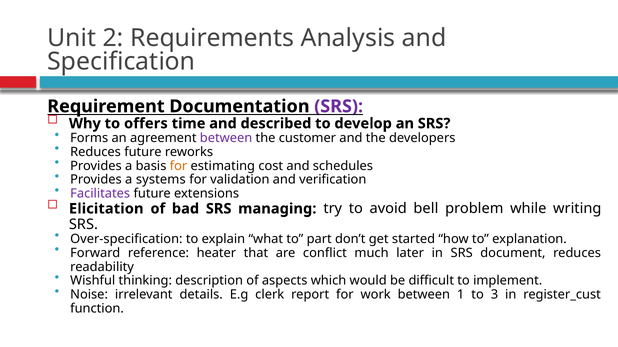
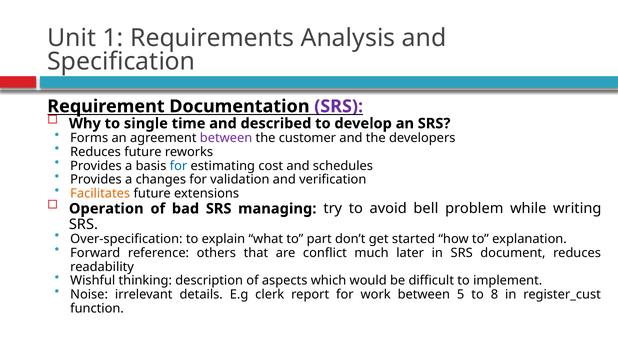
2: 2 -> 1
offers: offers -> single
for at (179, 166) colour: orange -> blue
systems: systems -> changes
Facilitates colour: purple -> orange
Elicitation: Elicitation -> Operation
heater: heater -> others
1: 1 -> 5
3: 3 -> 8
